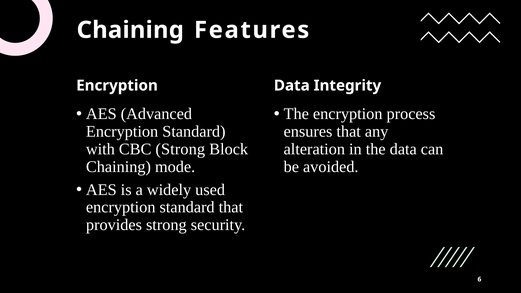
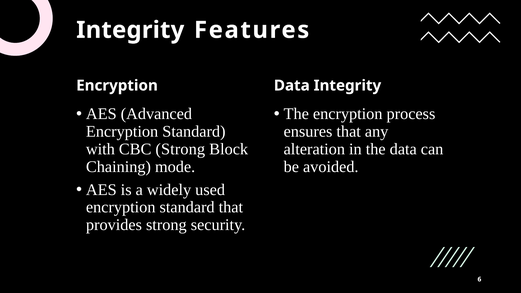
Chaining at (130, 30): Chaining -> Integrity
